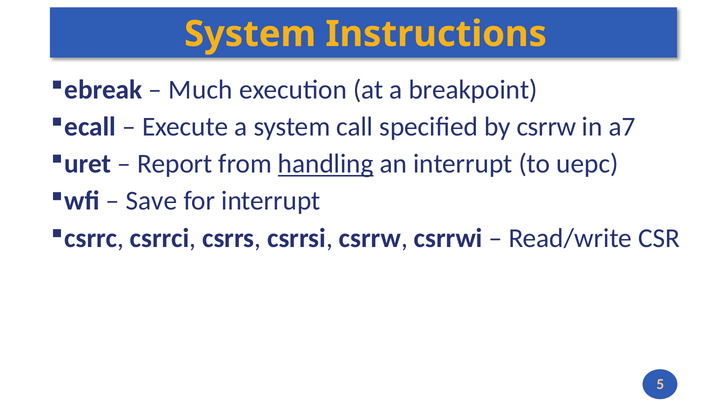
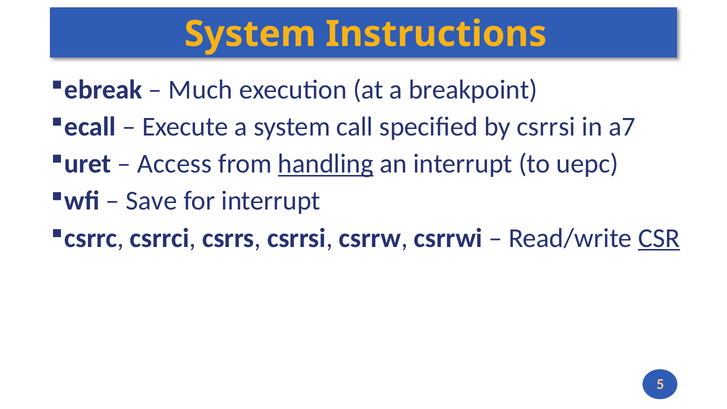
by csrrw: csrrw -> csrrsi
Report: Report -> Access
CSR underline: none -> present
